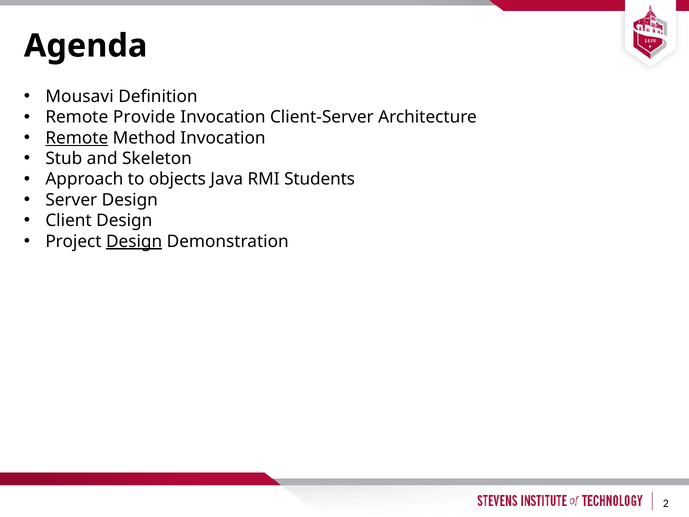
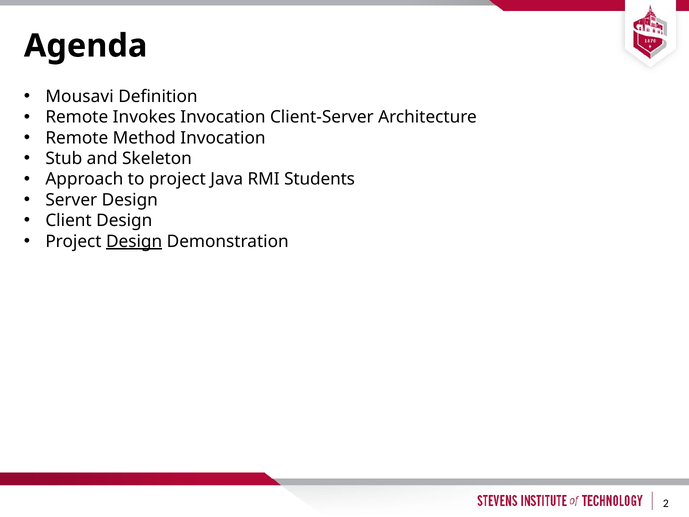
Provide: Provide -> Invokes
Remote at (77, 138) underline: present -> none
to objects: objects -> project
